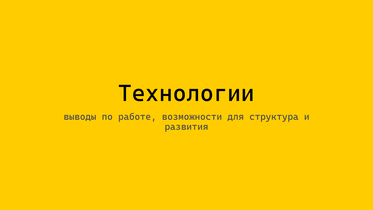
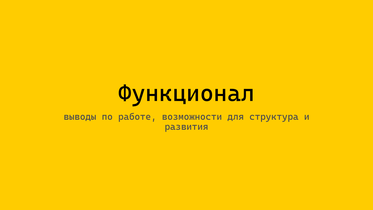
Технологии: Технологии -> Функционал
